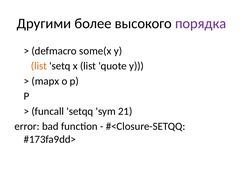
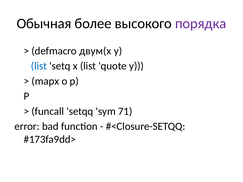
Другими: Другими -> Обычная
some(x: some(x -> двум(x
list at (39, 66) colour: orange -> blue
21: 21 -> 71
